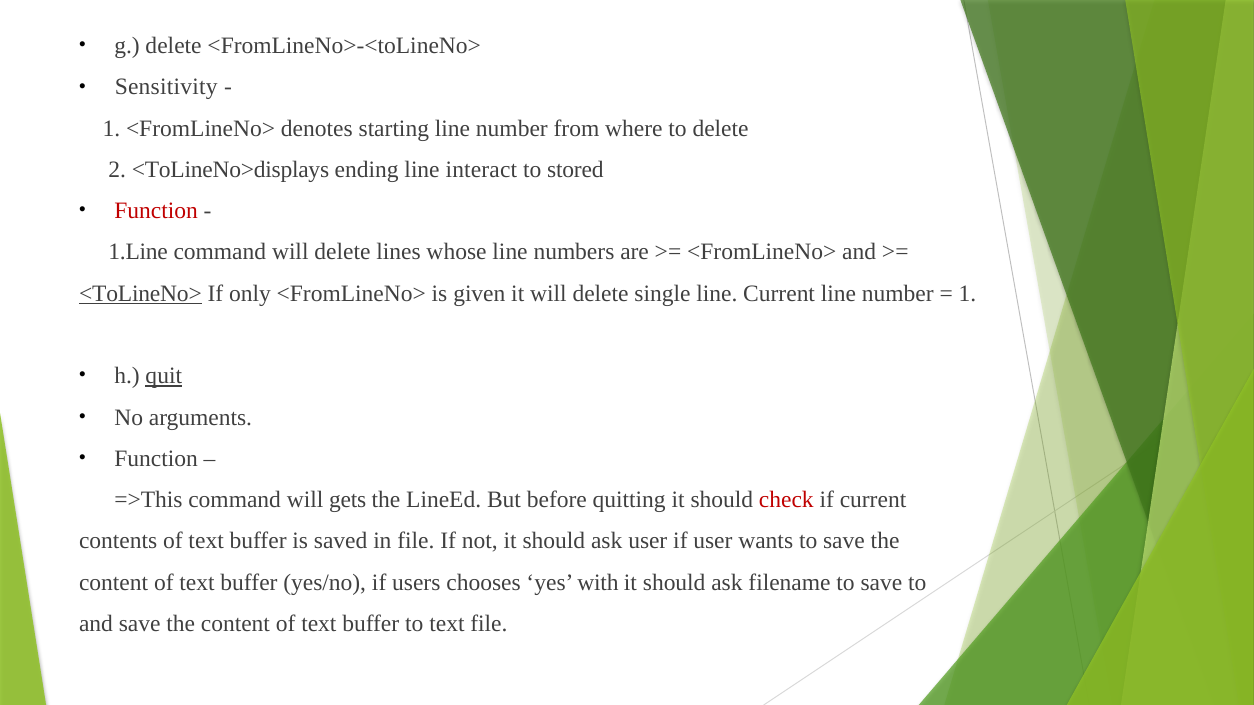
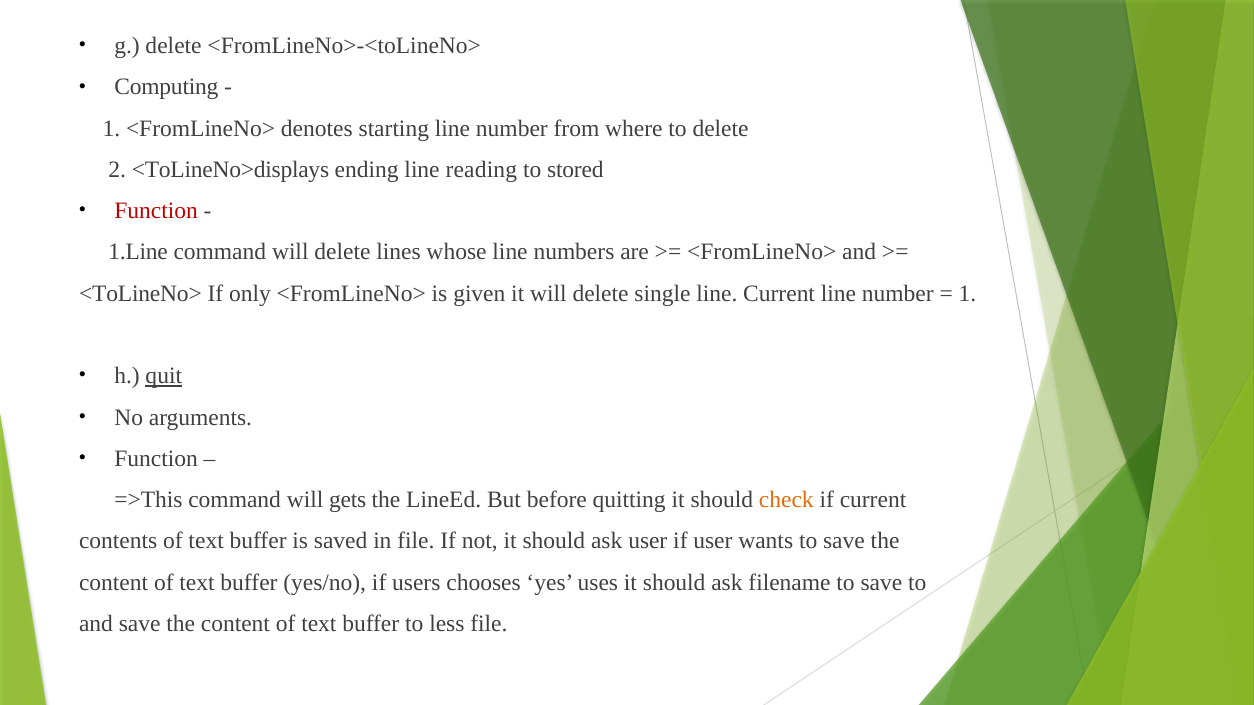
Sensitivity: Sensitivity -> Computing
interact: interact -> reading
<ToLineNo> underline: present -> none
check colour: red -> orange
with: with -> uses
to text: text -> less
